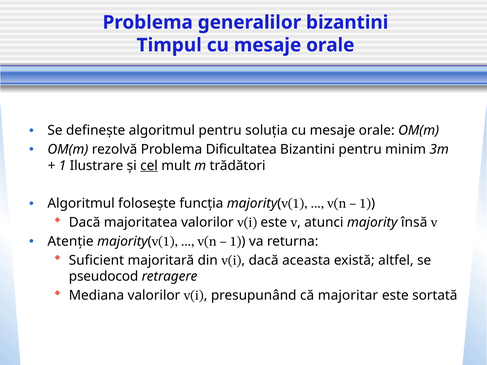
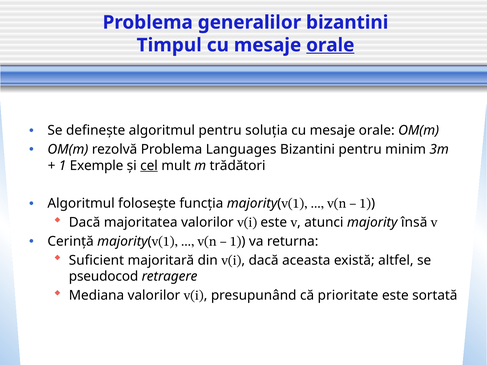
orale at (330, 45) underline: none -> present
Dificultatea: Dificultatea -> Languages
Ilustrare: Ilustrare -> Exemple
Atenție: Atenție -> Cerință
majoritar: majoritar -> prioritate
